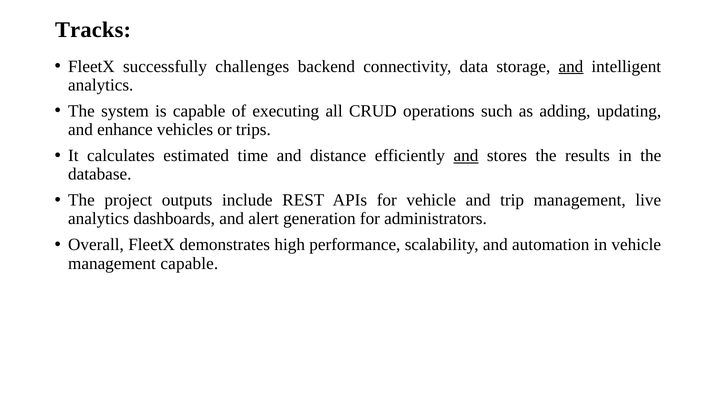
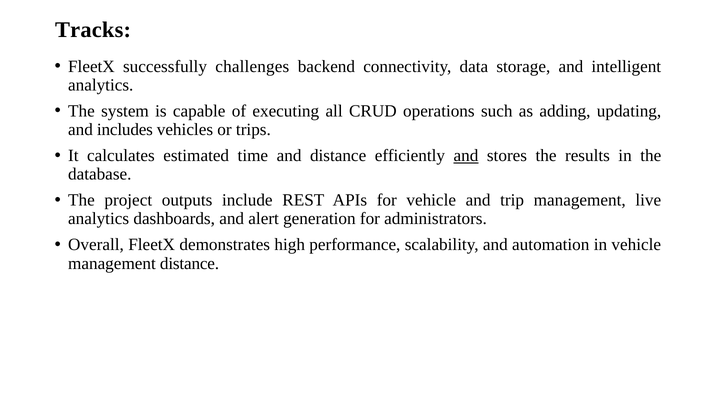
and at (571, 66) underline: present -> none
enhance: enhance -> includes
management capable: capable -> distance
